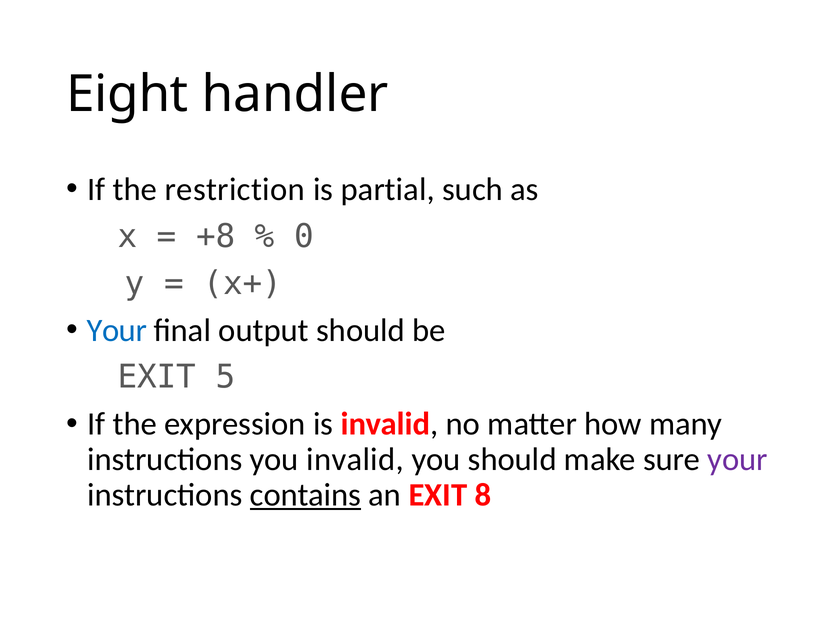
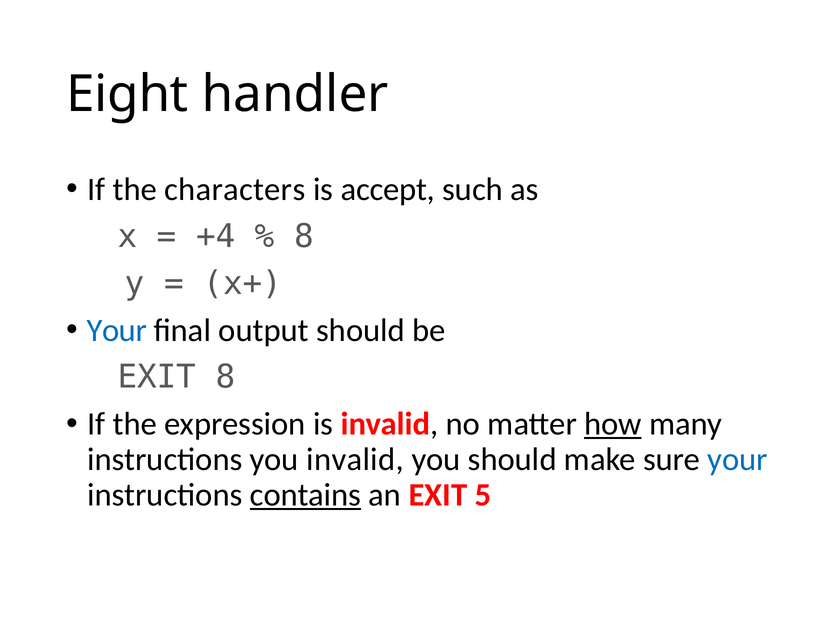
restriction: restriction -> characters
partial: partial -> accept
+8: +8 -> +4
0 at (304, 236): 0 -> 8
EXIT 5: 5 -> 8
how underline: none -> present
your at (738, 459) colour: purple -> blue
8: 8 -> 5
